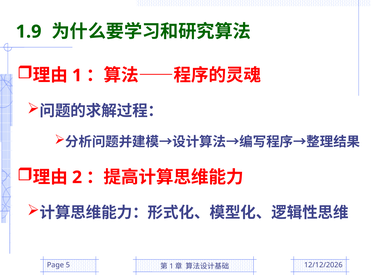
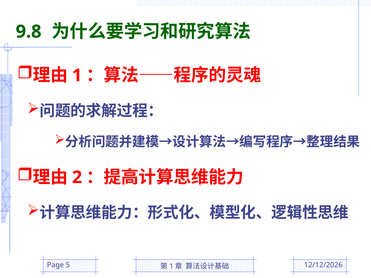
1.9: 1.9 -> 9.8
